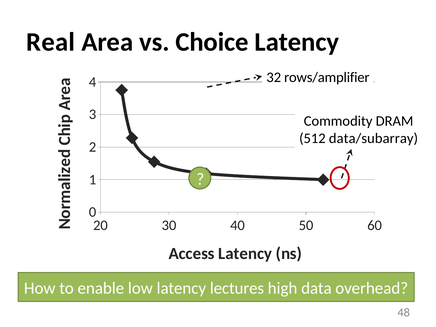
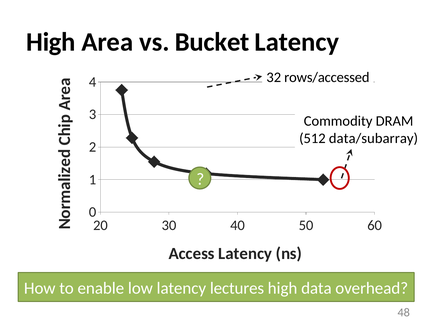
Real at (51, 42): Real -> High
Choice: Choice -> Bucket
rows/amplifier: rows/amplifier -> rows/accessed
